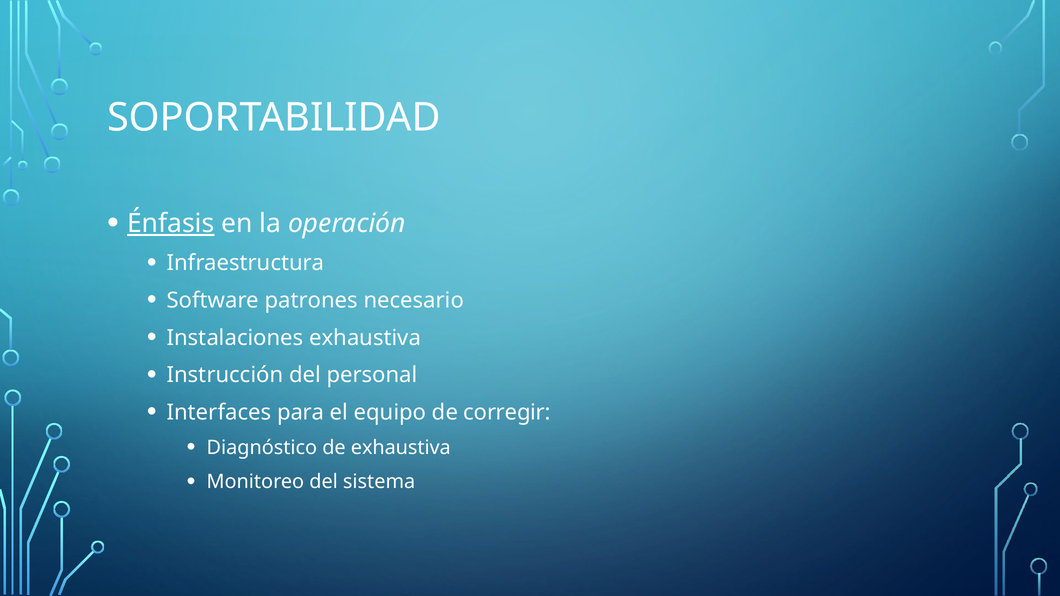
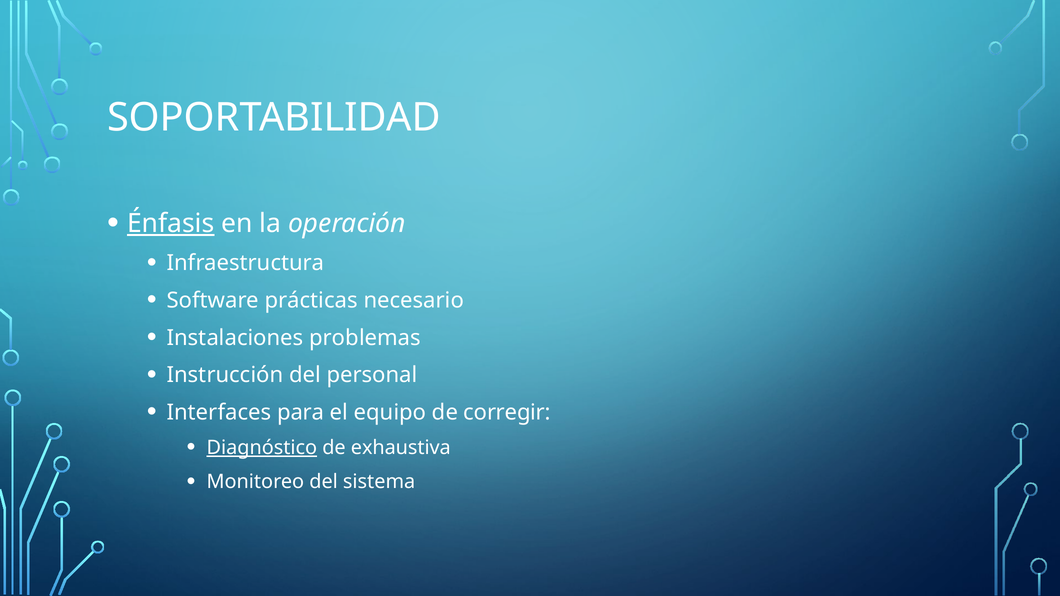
patrones: patrones -> prácticas
Instalaciones exhaustiva: exhaustiva -> problemas
Diagnóstico underline: none -> present
